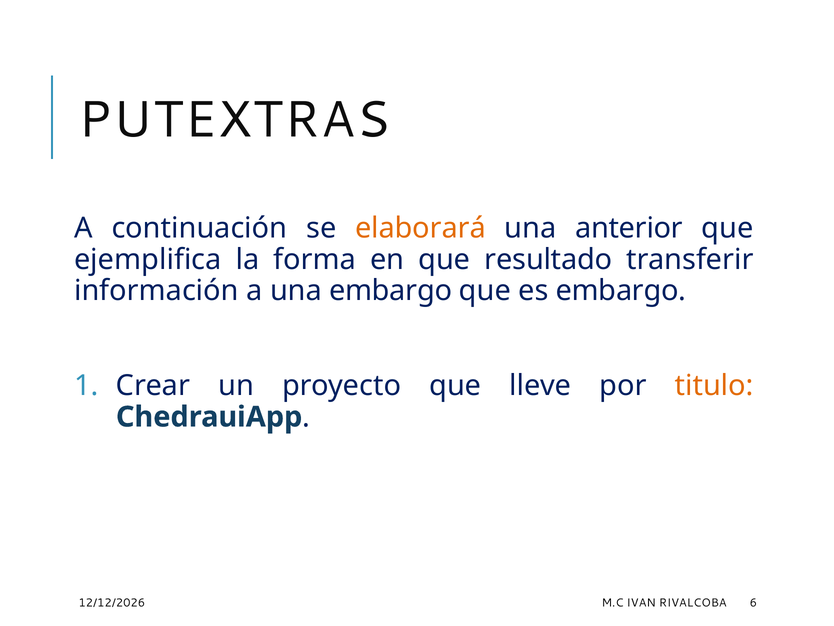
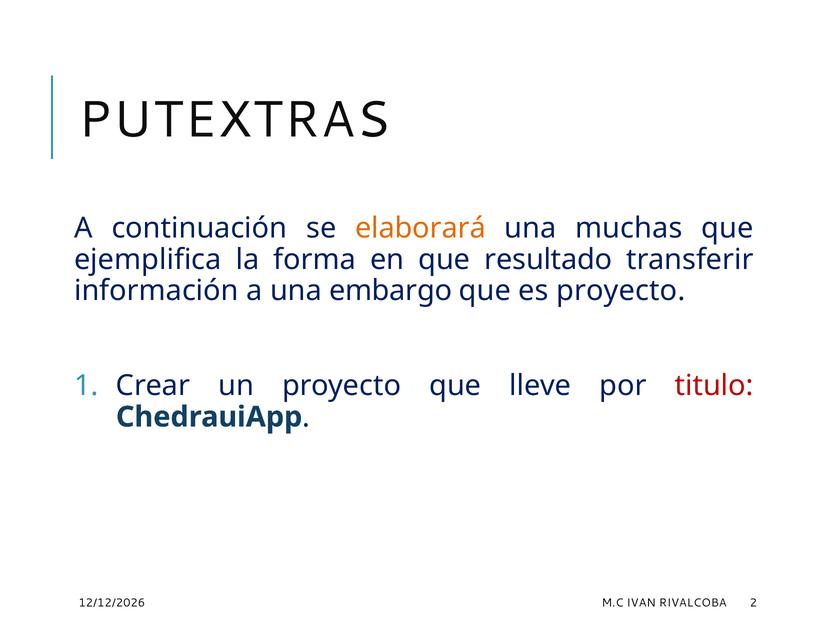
anterior: anterior -> muchas
es embargo: embargo -> proyecto
titulo colour: orange -> red
6: 6 -> 2
